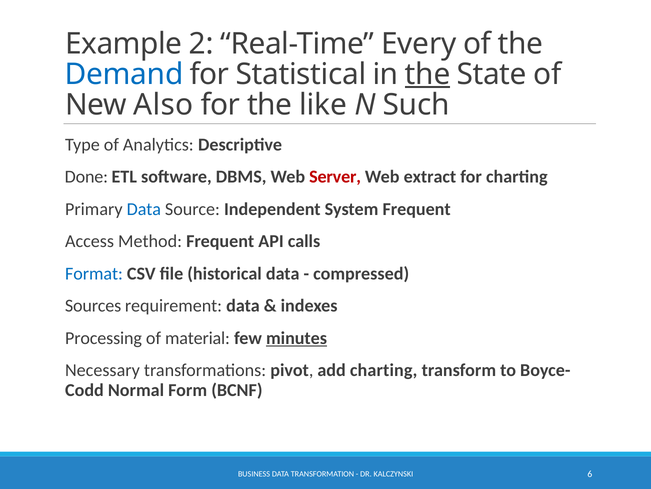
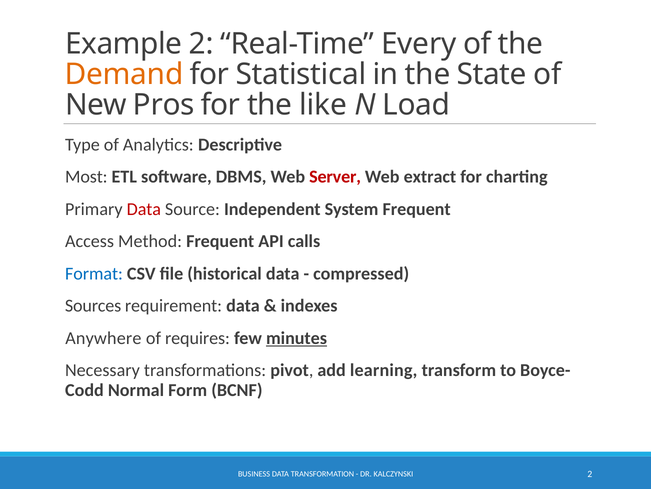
Demand colour: blue -> orange
the at (428, 74) underline: present -> none
Also: Also -> Pros
Such: Such -> Load
Done: Done -> Most
Data at (144, 209) colour: blue -> red
Processing: Processing -> Anywhere
material: material -> requires
add charting: charting -> learning
KALCZYNSKI 6: 6 -> 2
